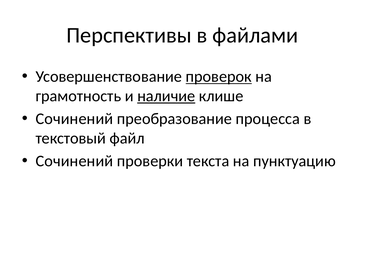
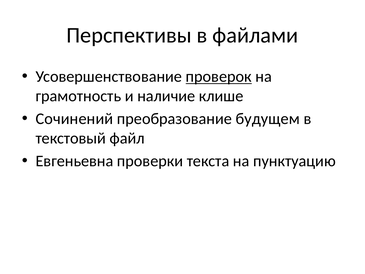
наличие underline: present -> none
процесса: процесса -> будущем
Сочинений at (74, 161): Сочинений -> Евгеньевна
